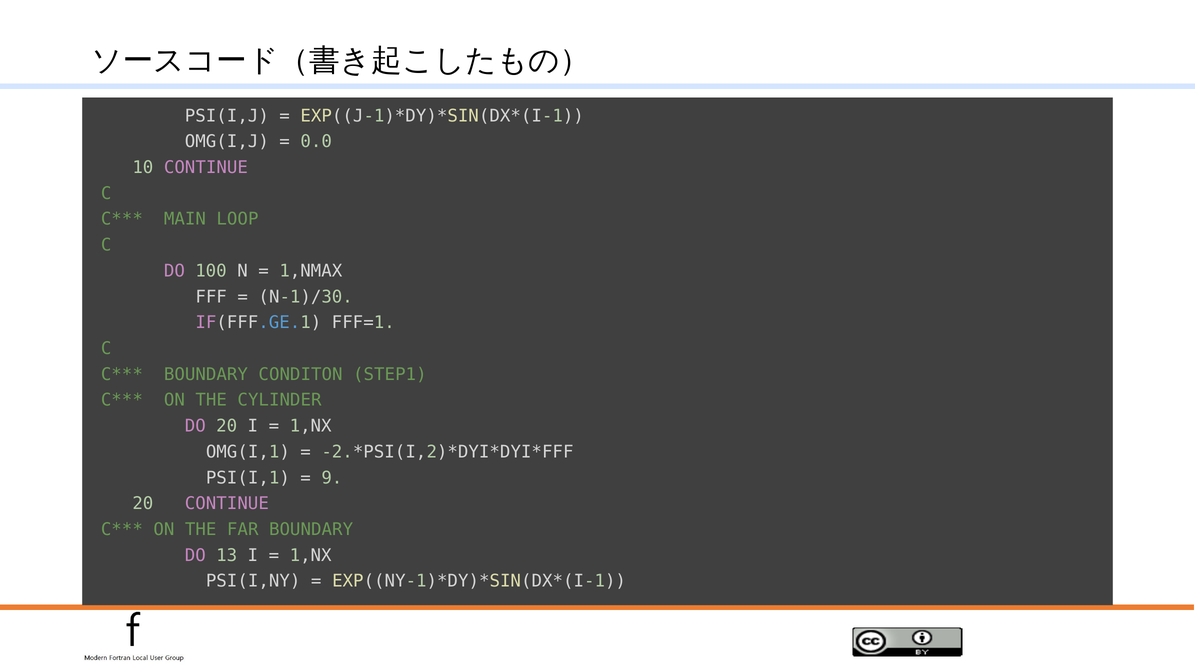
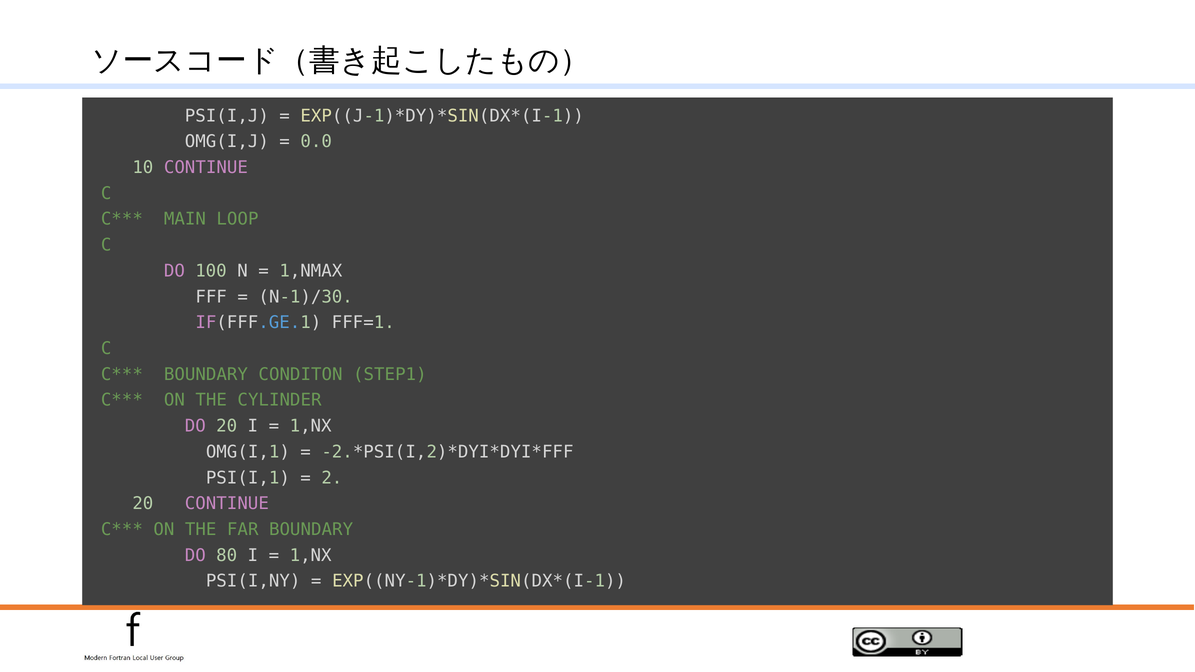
9: 9 -> 2
13: 13 -> 80
